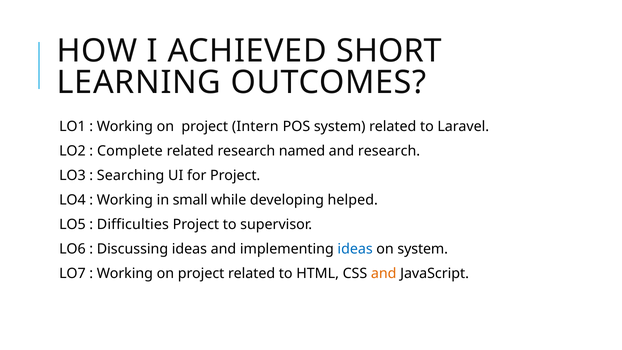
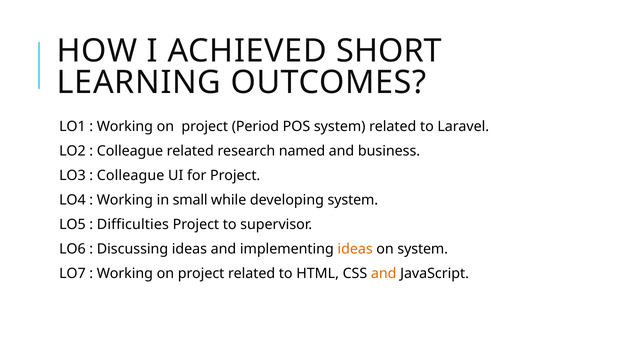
Intern: Intern -> Period
Complete at (130, 151): Complete -> Colleague
and research: research -> business
Searching at (131, 175): Searching -> Colleague
developing helped: helped -> system
ideas at (355, 249) colour: blue -> orange
